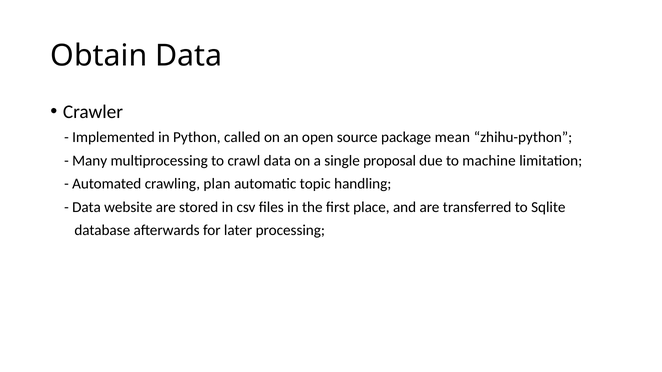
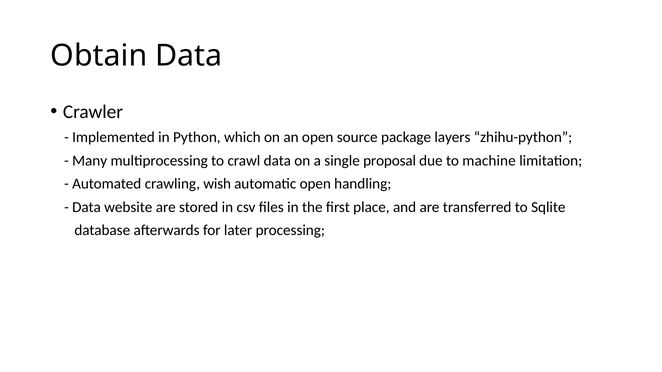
called: called -> which
mean: mean -> layers
plan: plan -> wish
automatic topic: topic -> open
